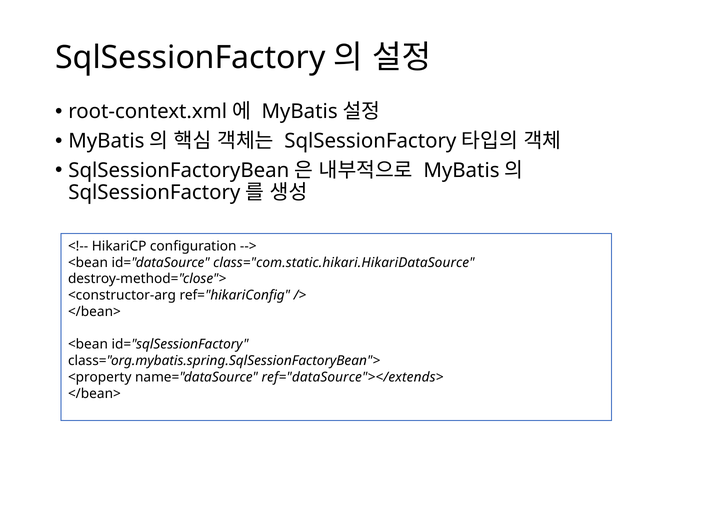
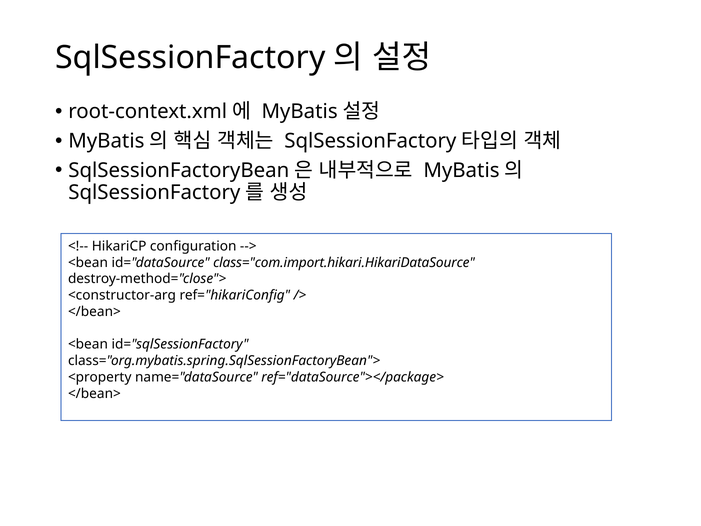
class="com.static.hikari.HikariDataSource: class="com.static.hikari.HikariDataSource -> class="com.import.hikari.HikariDataSource
ref="dataSource"></extends>: ref="dataSource"></extends> -> ref="dataSource"></package>
